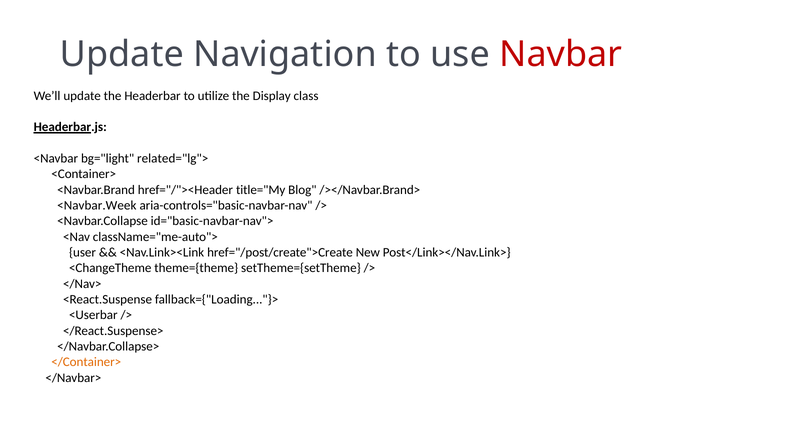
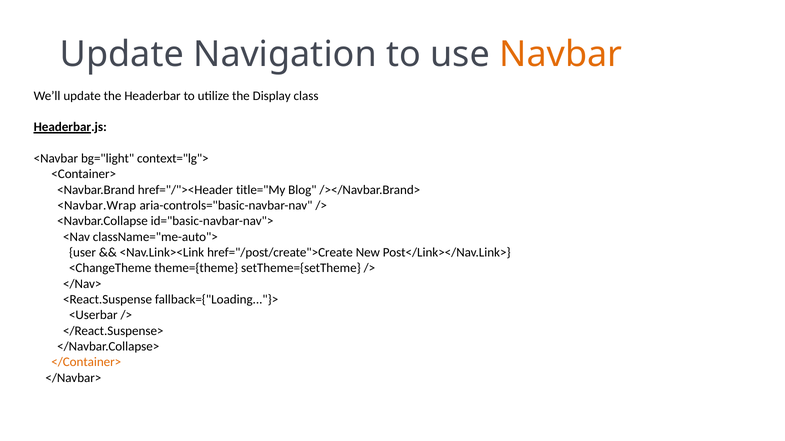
Navbar colour: red -> orange
related="lg">: related="lg"> -> context="lg">
<Navbar.Week: <Navbar.Week -> <Navbar.Wrap
